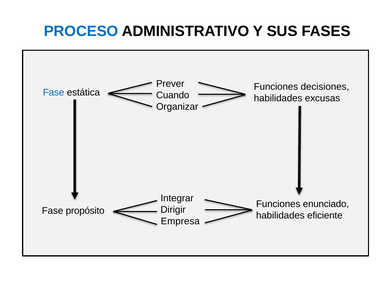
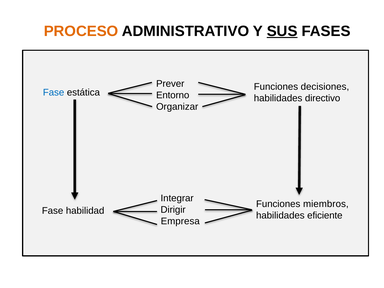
PROCESO colour: blue -> orange
SUS underline: none -> present
Cuando: Cuando -> Entorno
excusas: excusas -> directivo
enunciado: enunciado -> miembros
propósito: propósito -> habilidad
